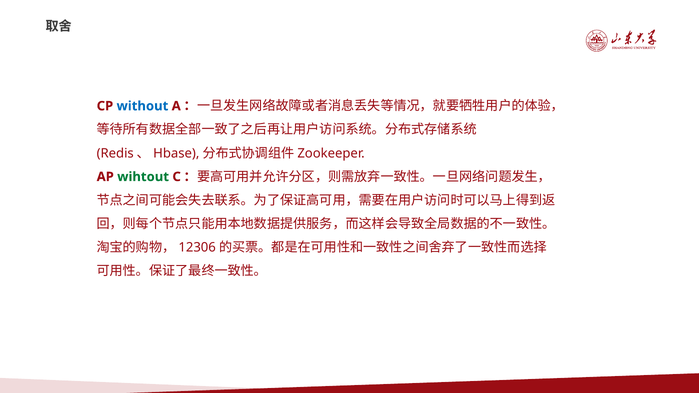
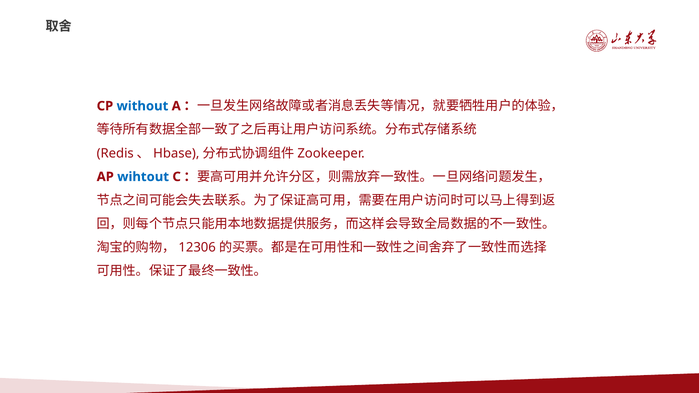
wihtout colour: green -> blue
